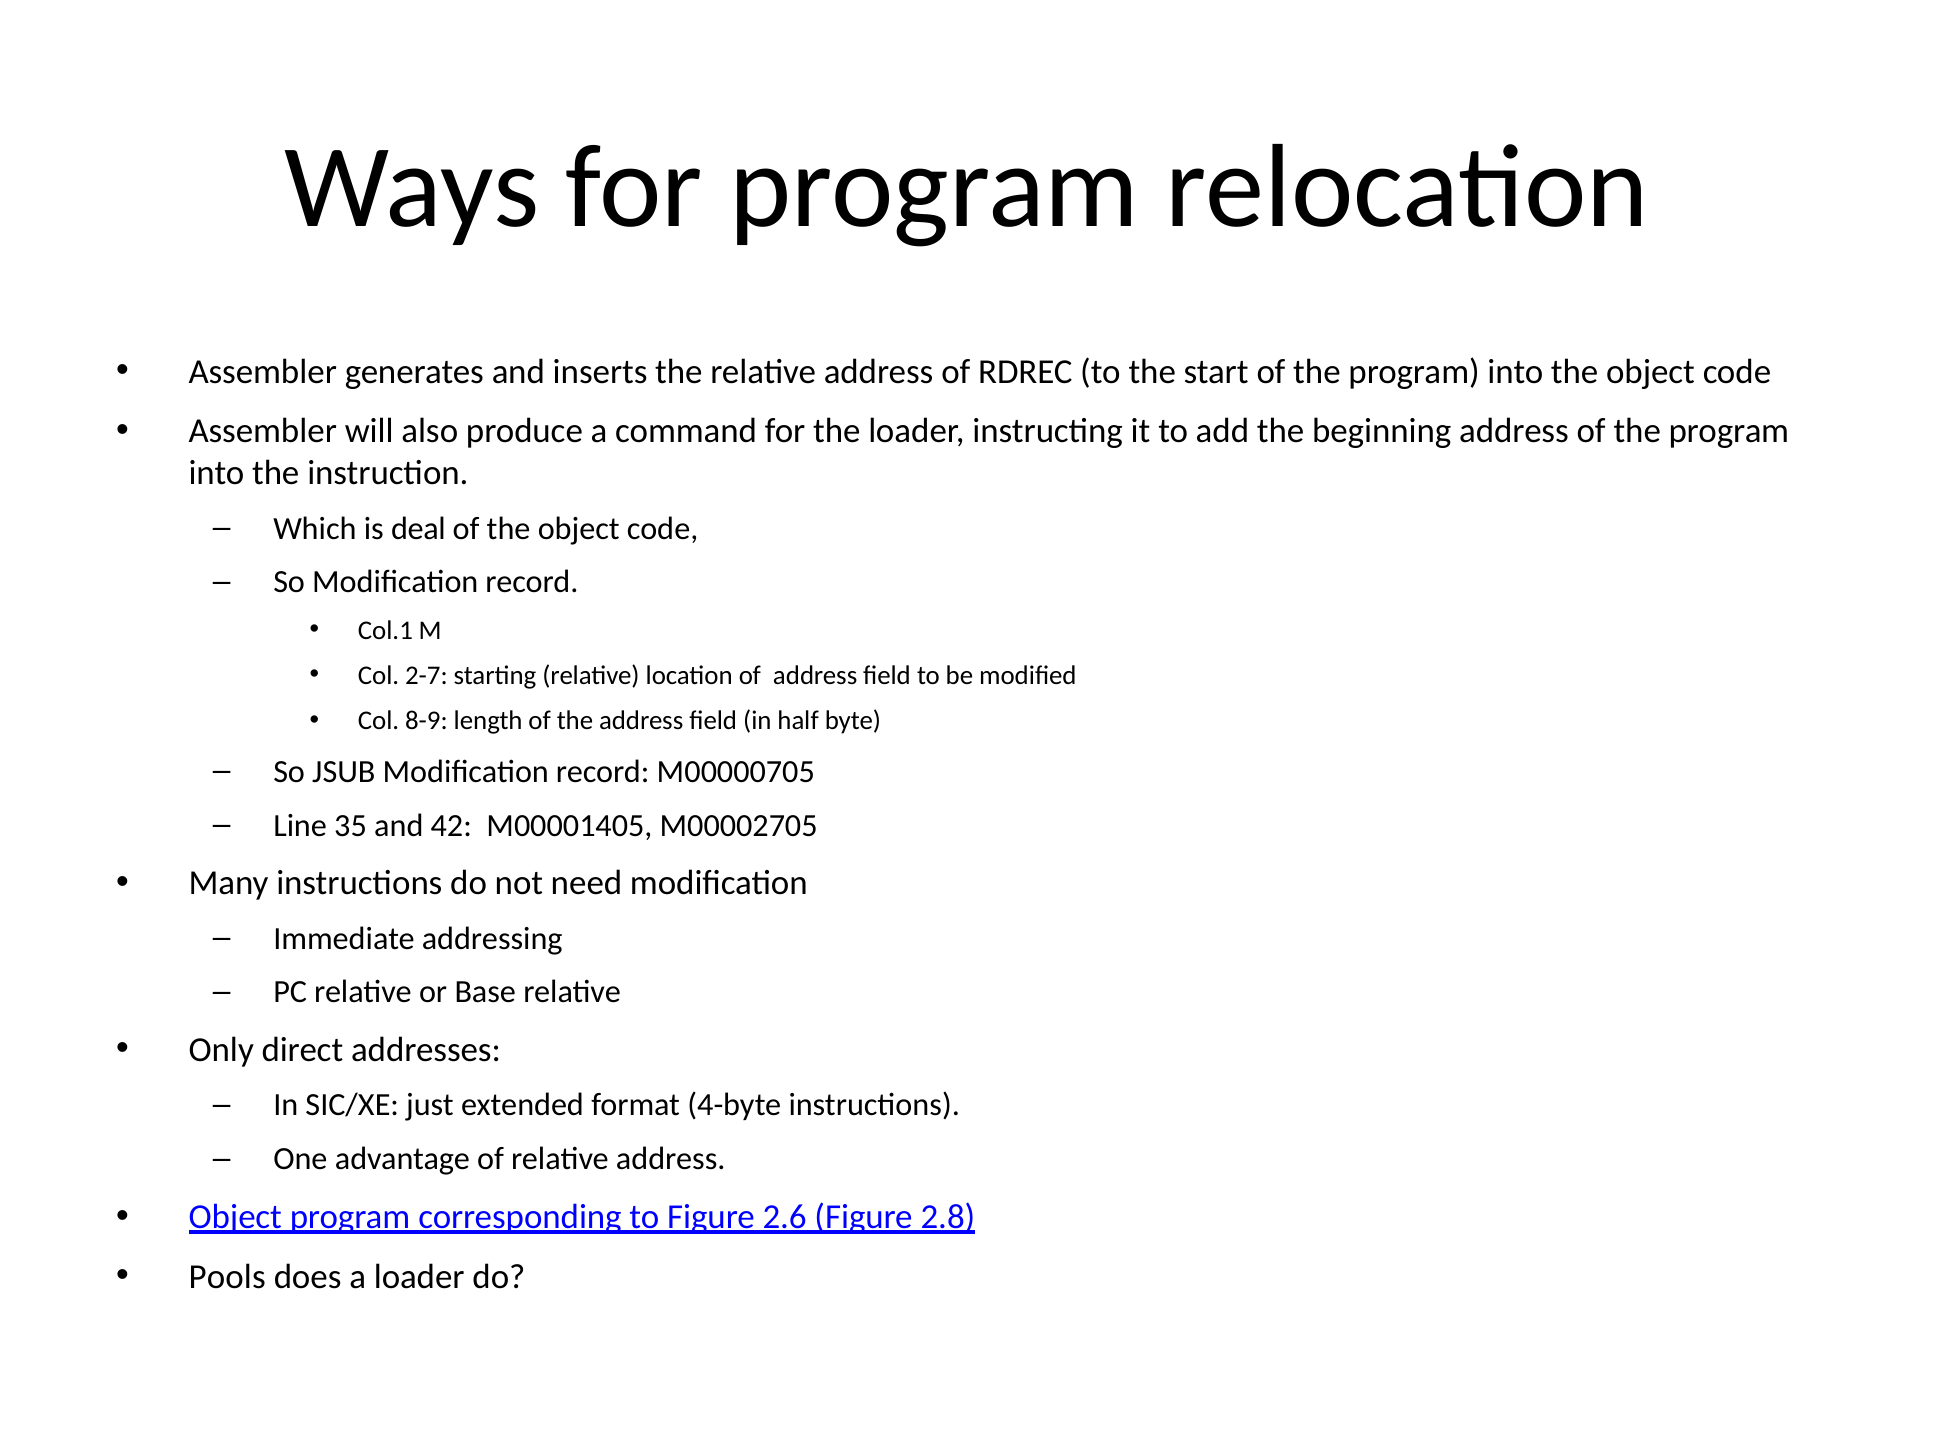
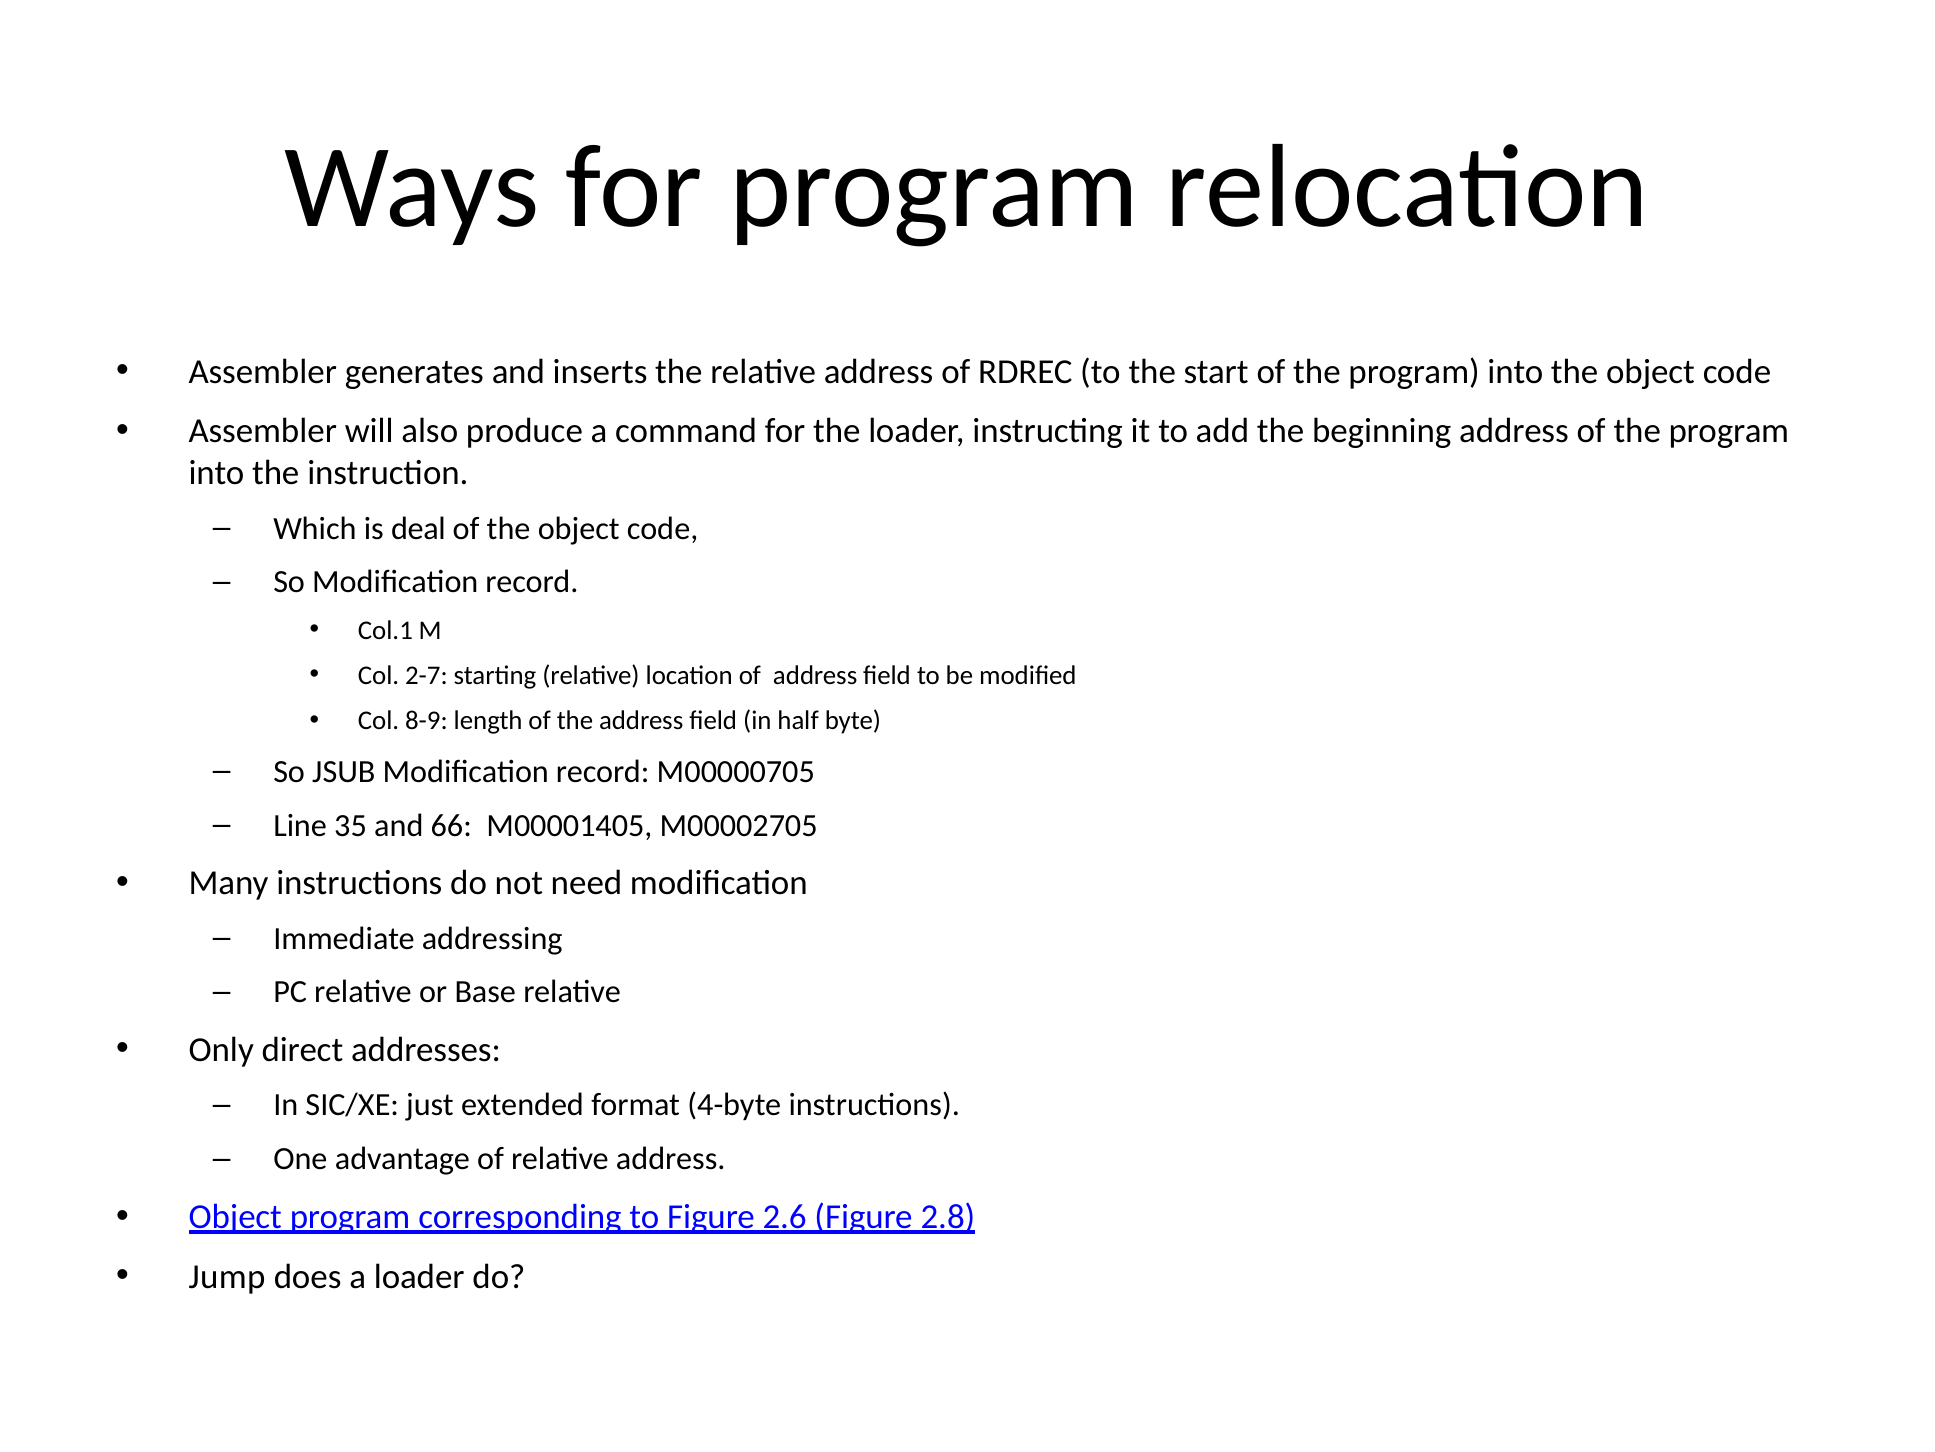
42: 42 -> 66
Pools: Pools -> Jump
